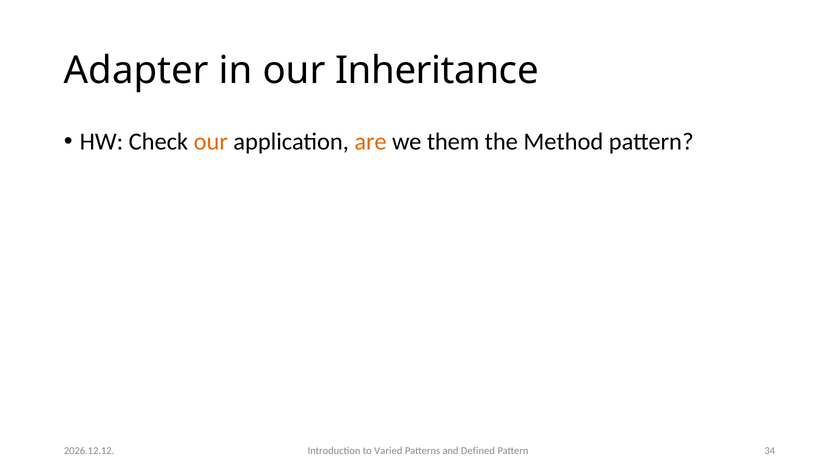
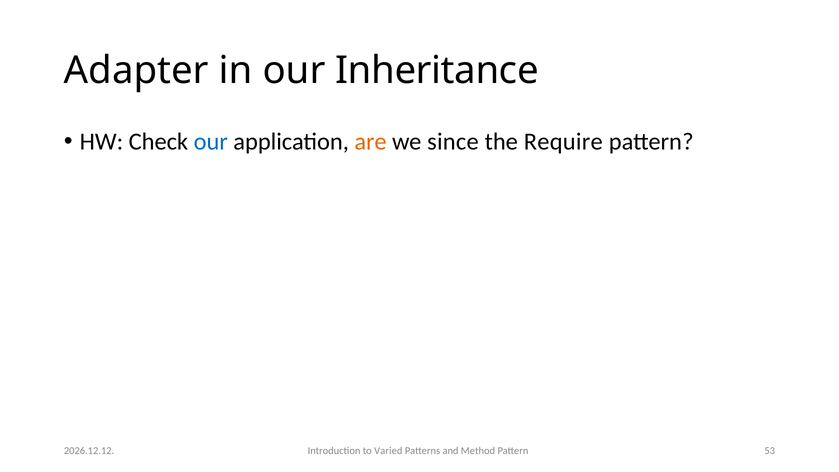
our at (211, 142) colour: orange -> blue
them: them -> since
Method: Method -> Require
Defined: Defined -> Method
34: 34 -> 53
